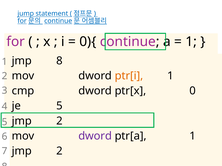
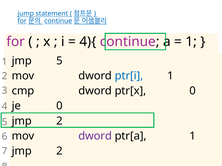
0){: 0){ -> 4){
jmp 8: 8 -> 5
ptr[i colour: orange -> blue
je 5: 5 -> 0
